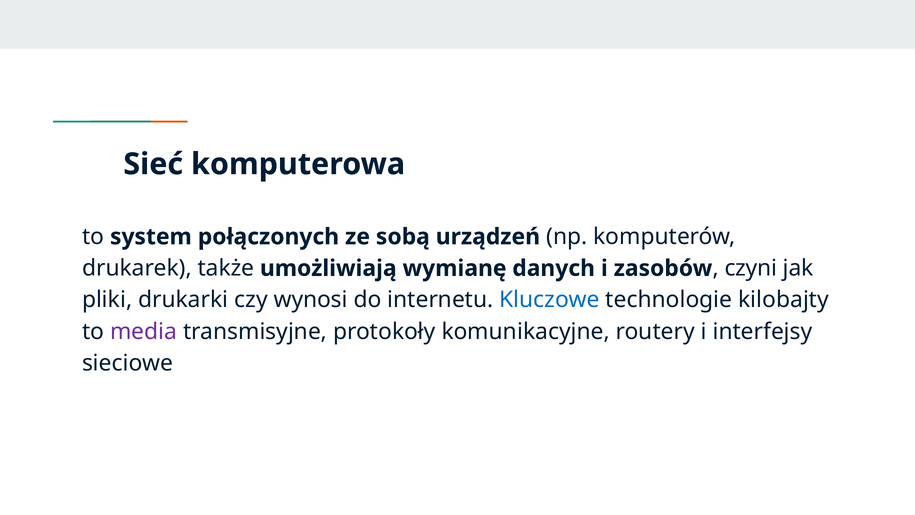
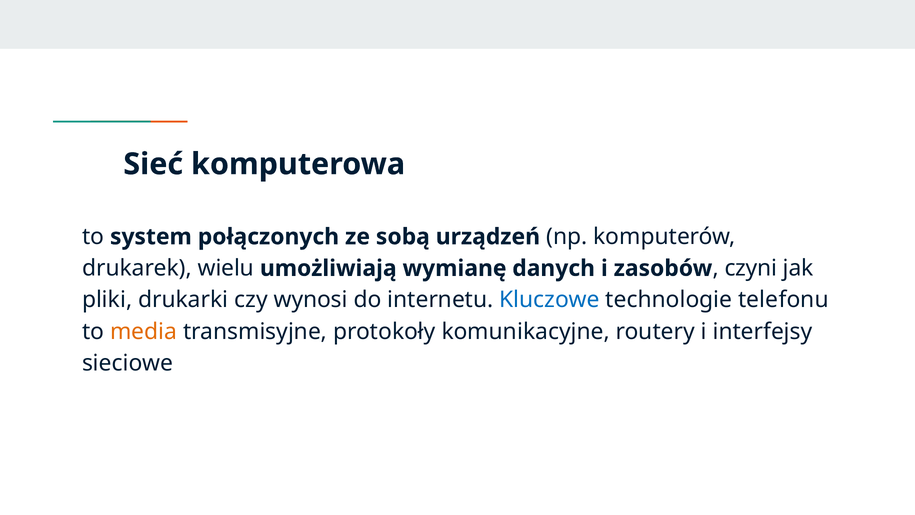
także: także -> wielu
kilobajty: kilobajty -> telefonu
media colour: purple -> orange
